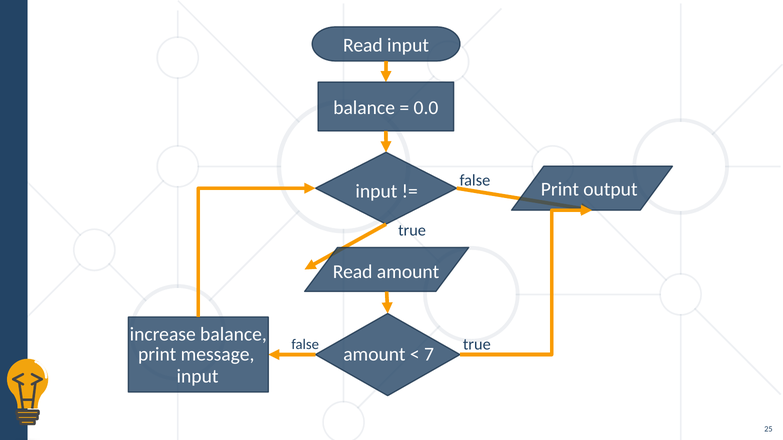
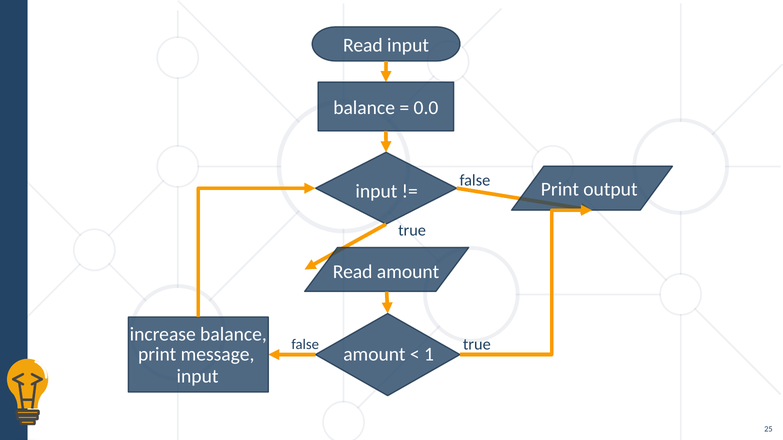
7: 7 -> 1
